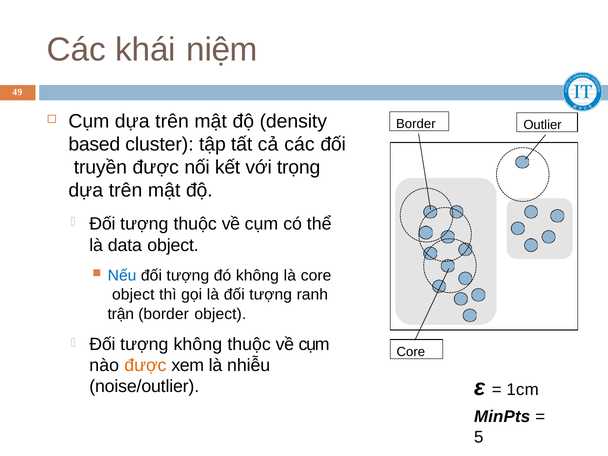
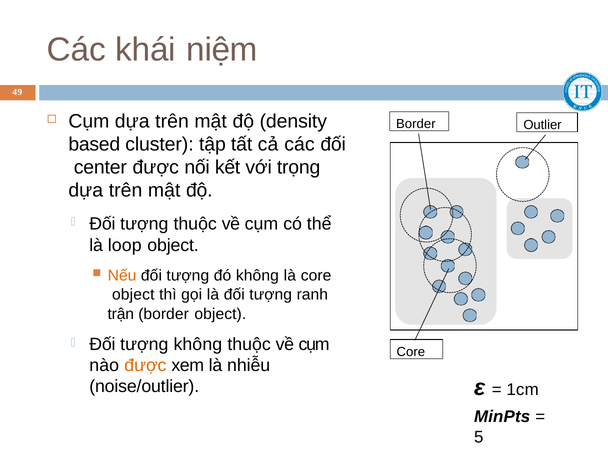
truyền: truyền -> center
data: data -> loop
Nếu colour: blue -> orange
